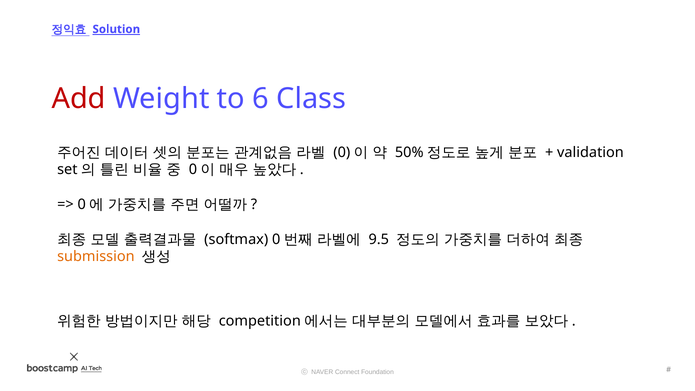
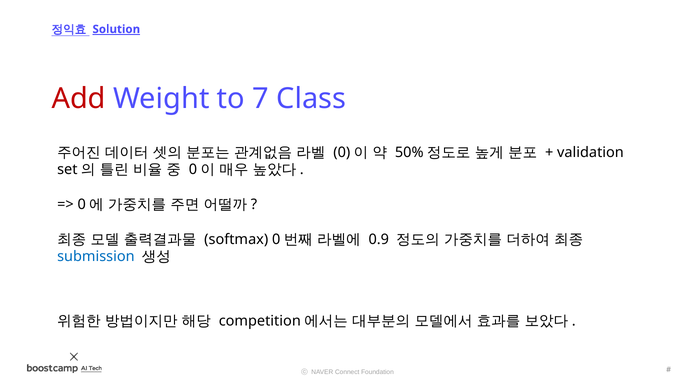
6: 6 -> 7
9.5: 9.5 -> 0.9
submission colour: orange -> blue
